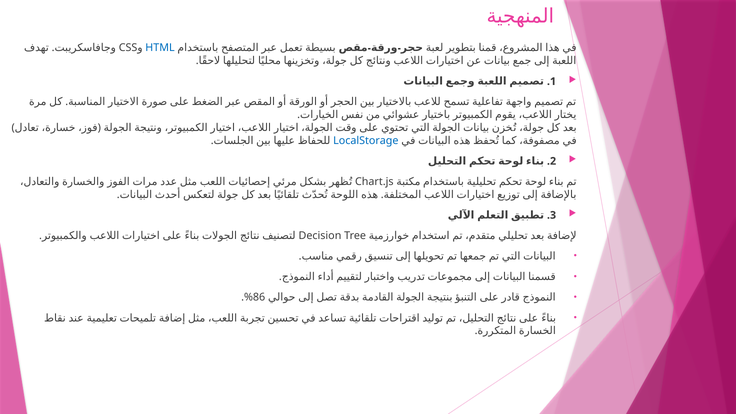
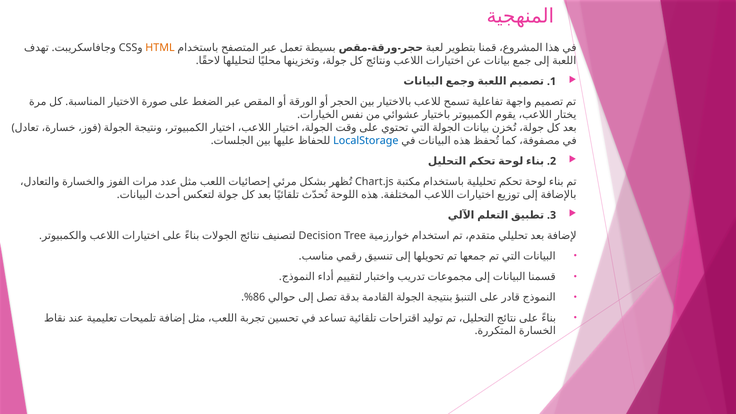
HTML colour: blue -> orange
